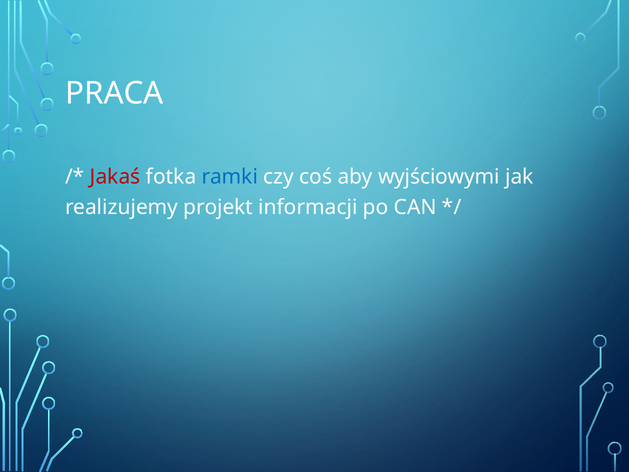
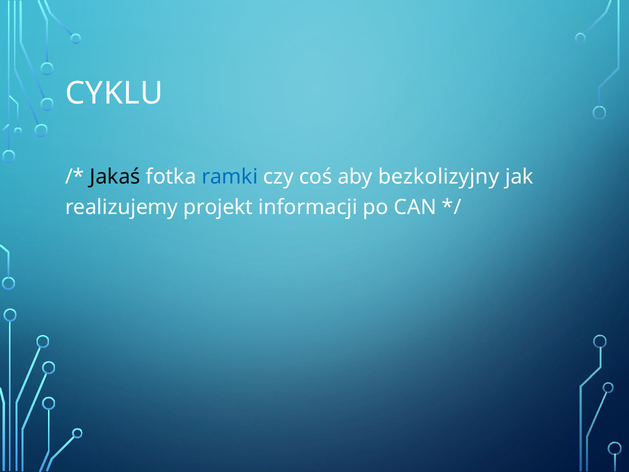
PRACA: PRACA -> CYKLU
Jakaś colour: red -> black
wyjściowymi: wyjściowymi -> bezkolizyjny
